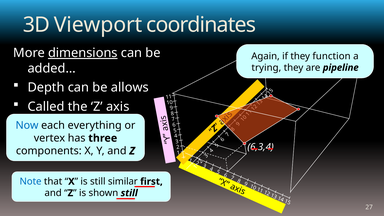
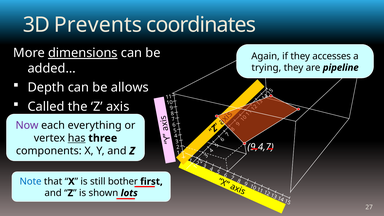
Viewport: Viewport -> Prevents
function: function -> accesses
Now colour: blue -> purple
has underline: none -> present
6,3,4: 6,3,4 -> 9,4,7
similar: similar -> bother
shown still: still -> lots
